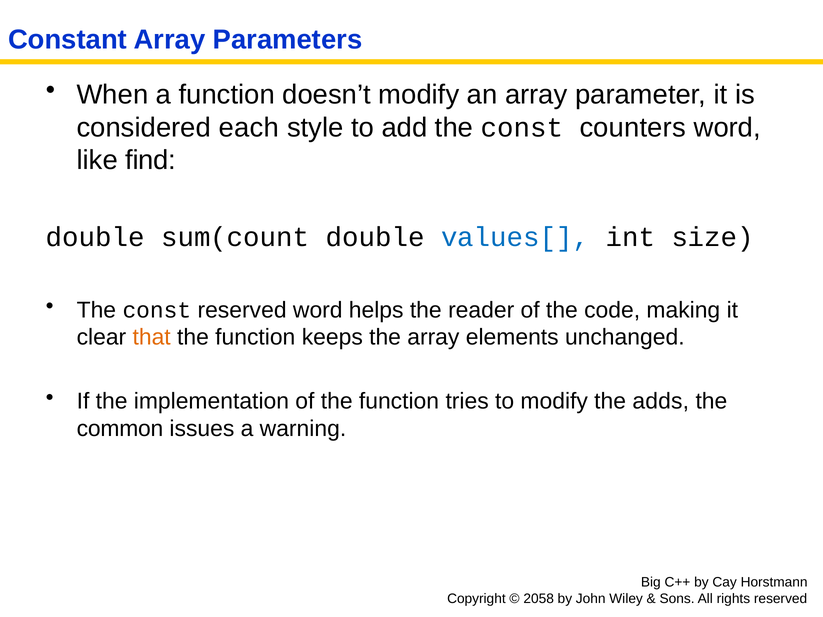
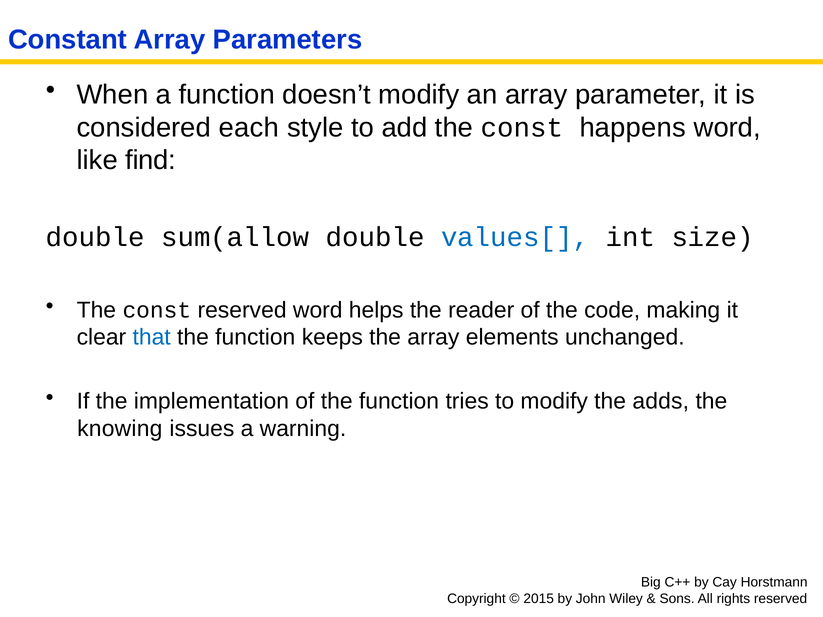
counters: counters -> happens
sum(count: sum(count -> sum(allow
that colour: orange -> blue
common: common -> knowing
2058: 2058 -> 2015
